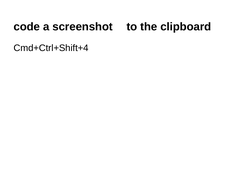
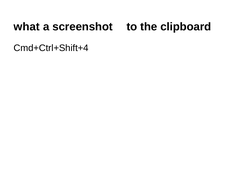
code: code -> what
